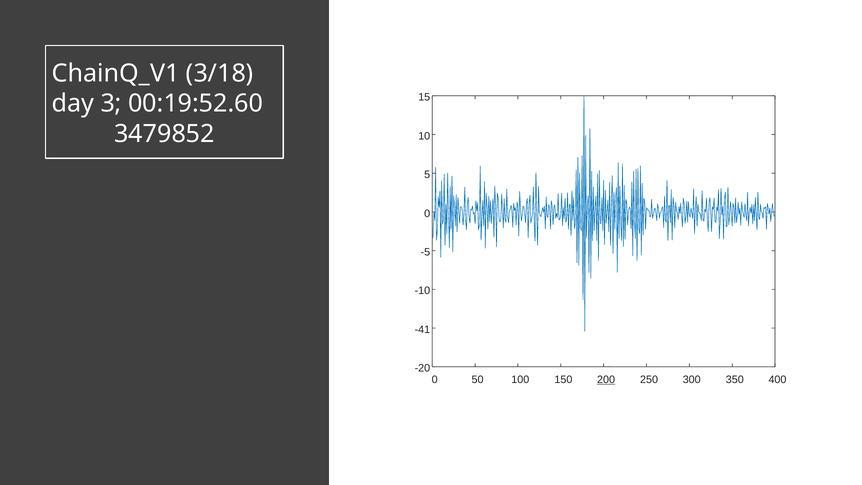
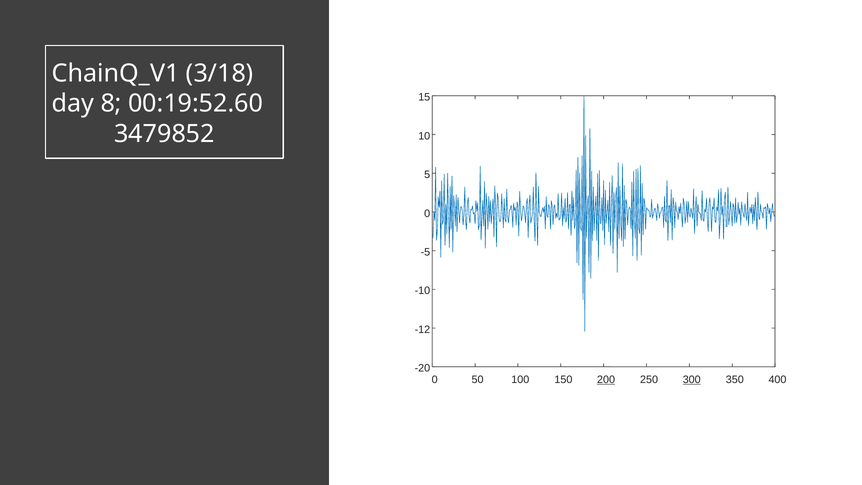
3: 3 -> 8
-41: -41 -> -12
300 underline: none -> present
